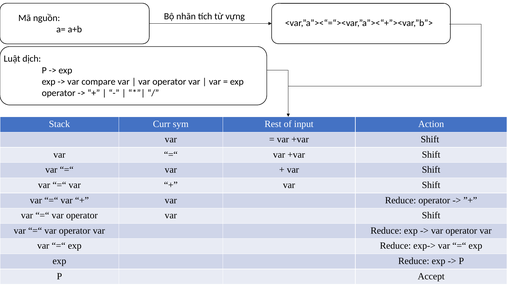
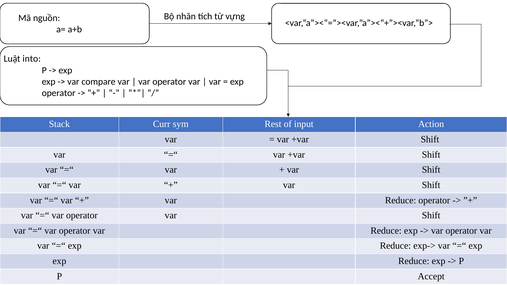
dịch: dịch -> into
